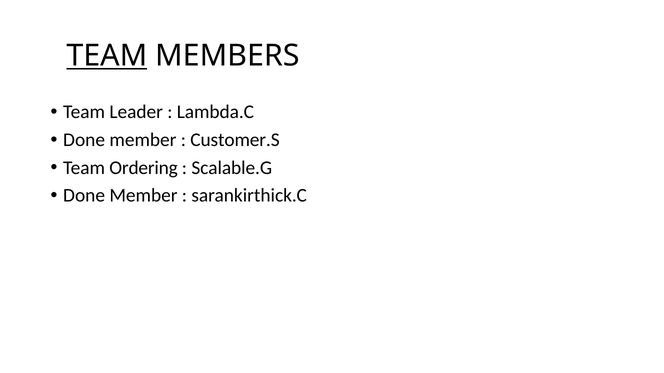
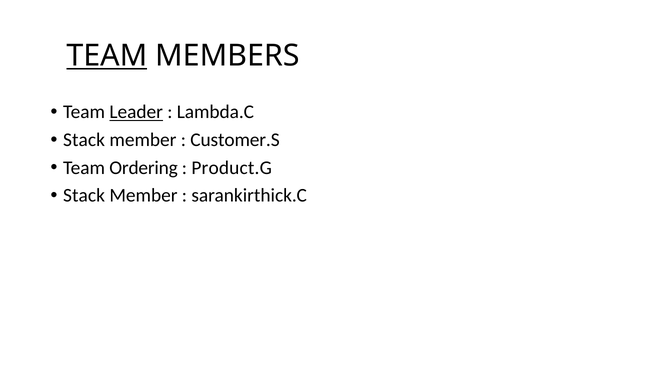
Leader underline: none -> present
Done at (84, 140): Done -> Stack
Scalable.G: Scalable.G -> Product.G
Done at (84, 196): Done -> Stack
